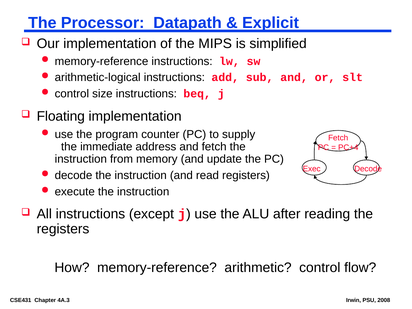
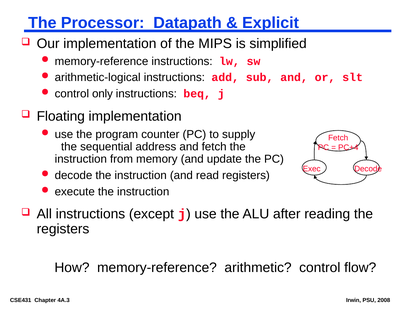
size: size -> only
immediate: immediate -> sequential
